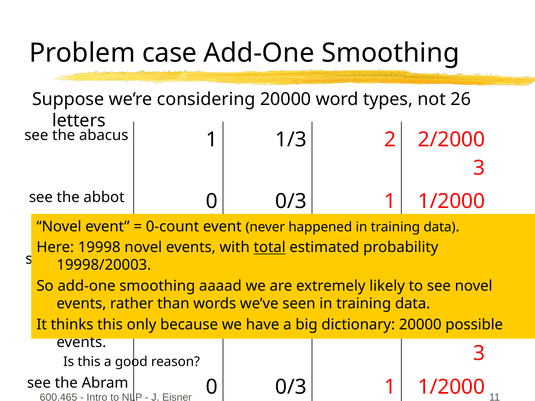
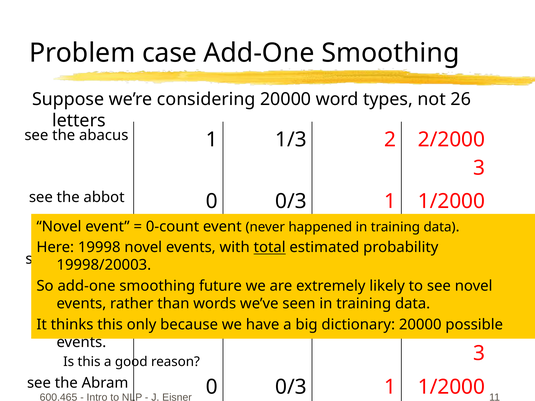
aaaad: aaaad -> future
